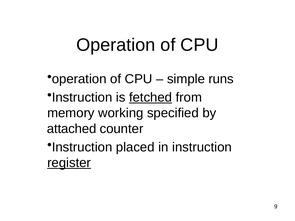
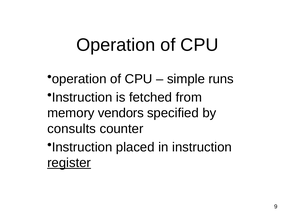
fetched underline: present -> none
working: working -> vendors
attached: attached -> consults
